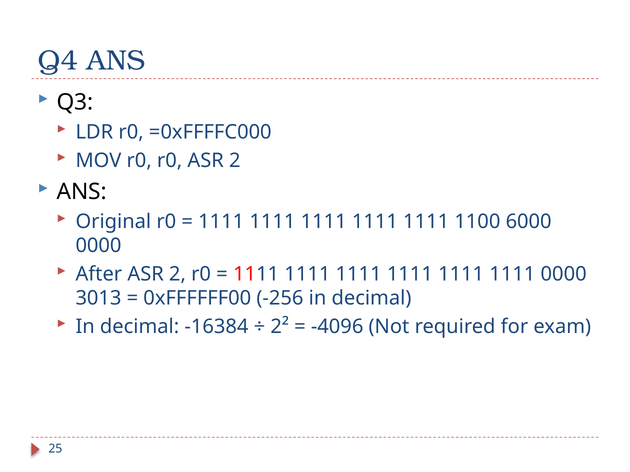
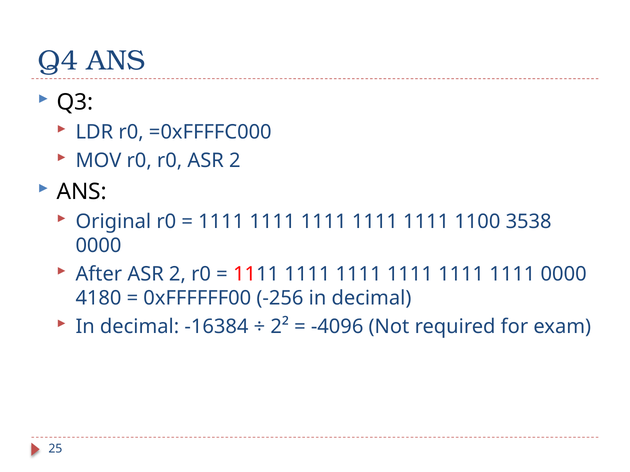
6000: 6000 -> 3538
3013: 3013 -> 4180
